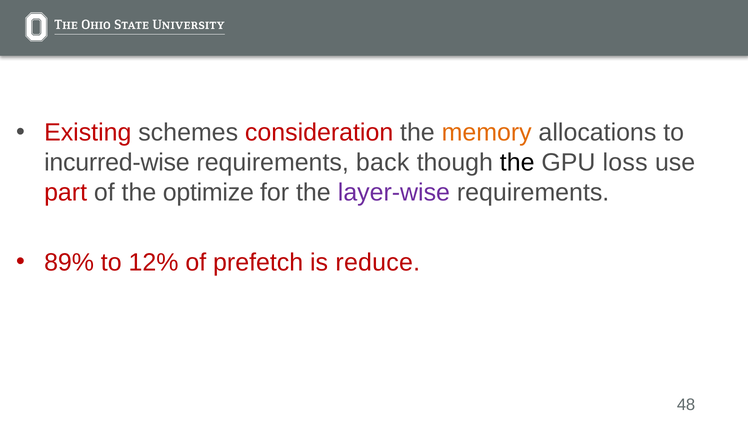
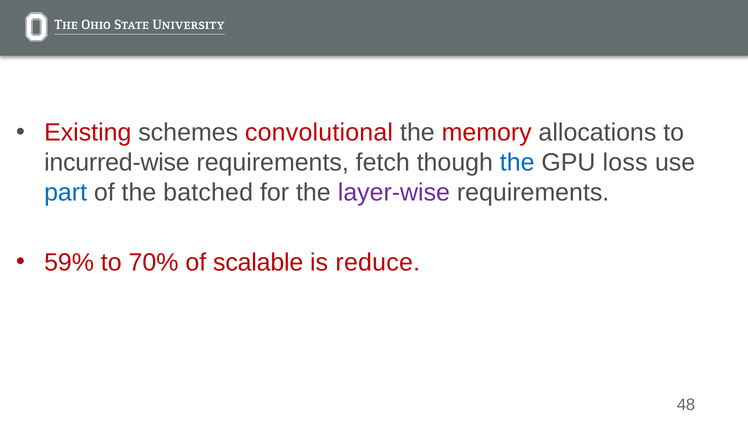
consideration: consideration -> convolutional
memory colour: orange -> red
back: back -> fetch
the at (517, 163) colour: black -> blue
part colour: red -> blue
optimize: optimize -> batched
89%: 89% -> 59%
12%: 12% -> 70%
prefetch: prefetch -> scalable
